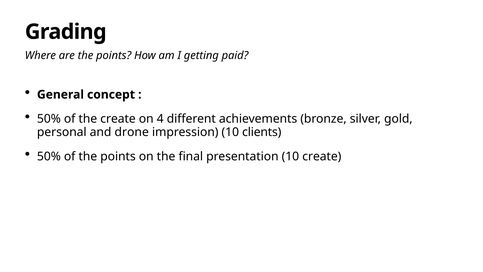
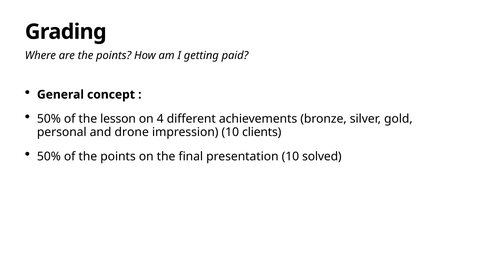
the create: create -> lesson
10 create: create -> solved
